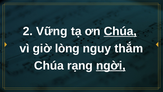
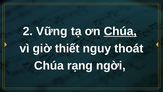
lòng: lòng -> thiết
thắm: thắm -> thoát
ngời underline: present -> none
